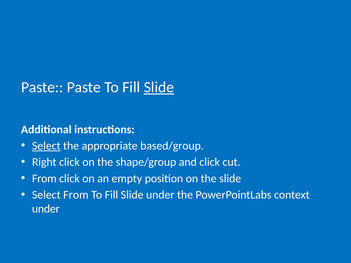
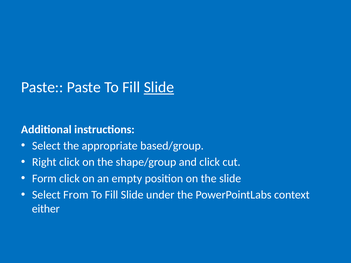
Select at (46, 146) underline: present -> none
From at (44, 179): From -> Form
under at (46, 209): under -> either
